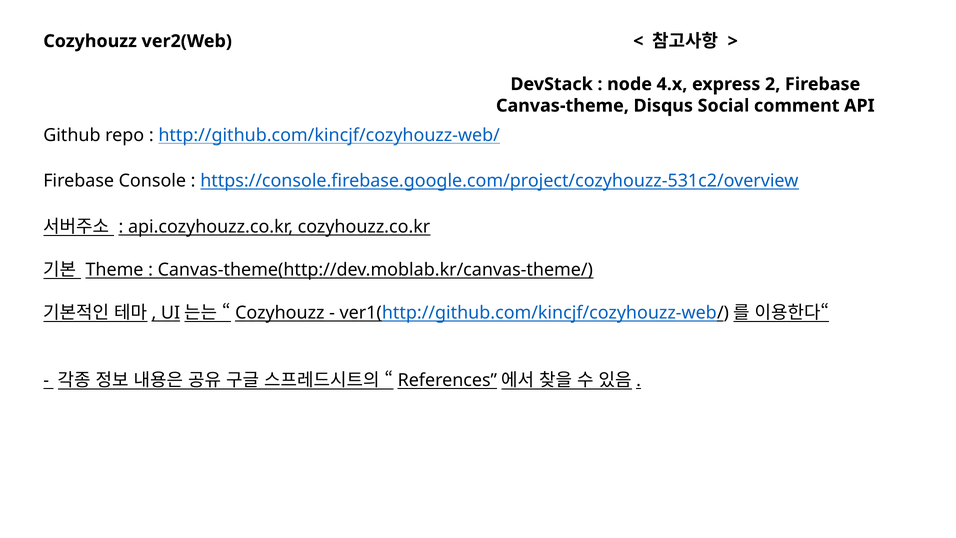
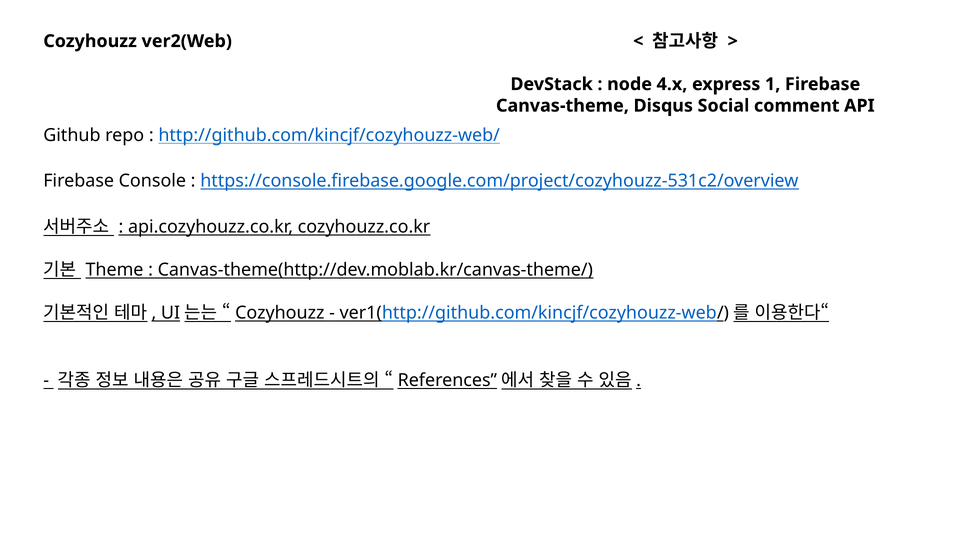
2: 2 -> 1
